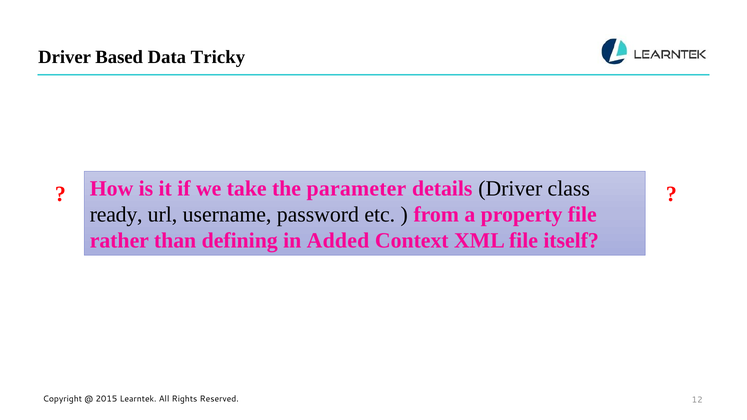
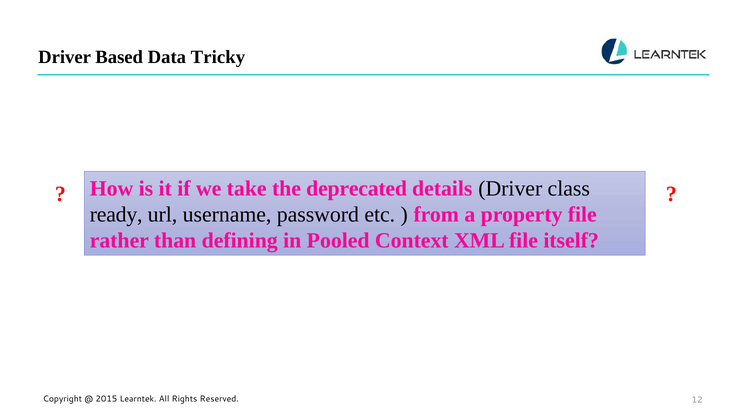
parameter: parameter -> deprecated
Added: Added -> Pooled
